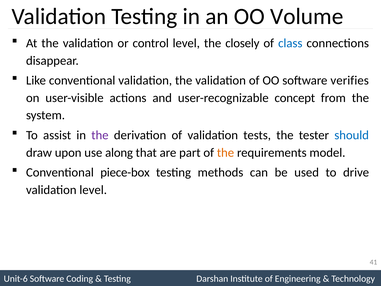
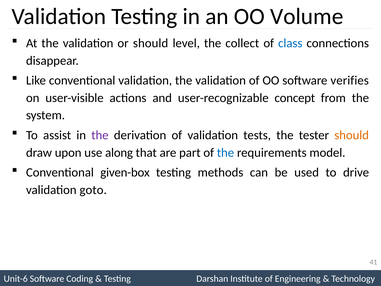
or control: control -> should
closely: closely -> collect
should at (352, 135) colour: blue -> orange
the at (225, 152) colour: orange -> blue
piece-box: piece-box -> given-box
validation level: level -> goto
